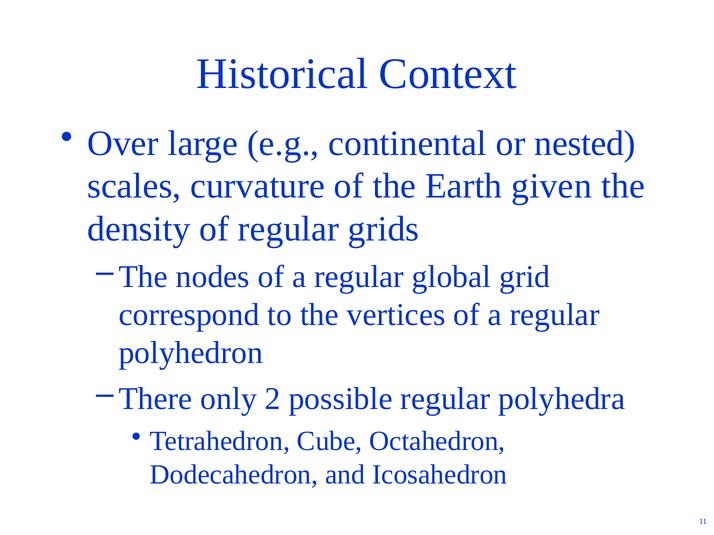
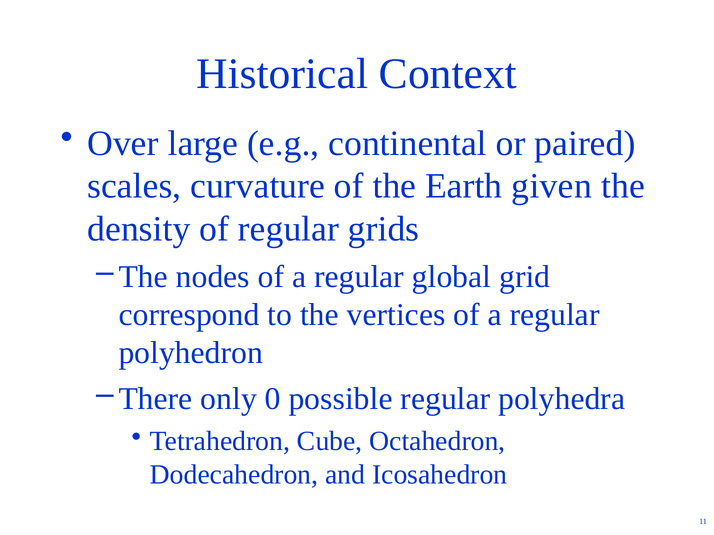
nested: nested -> paired
2: 2 -> 0
